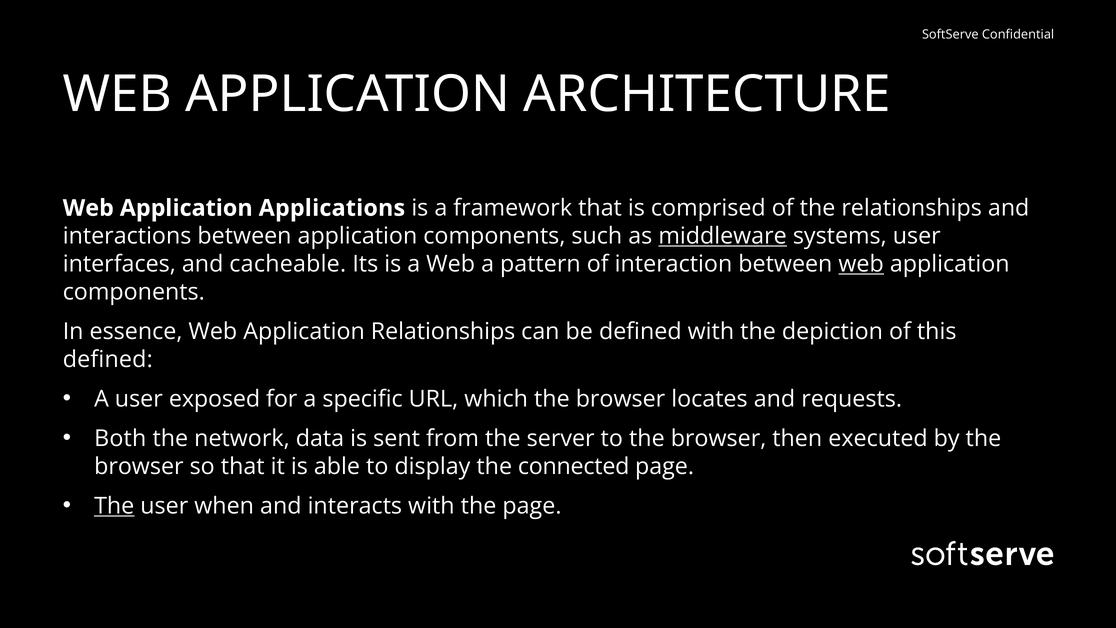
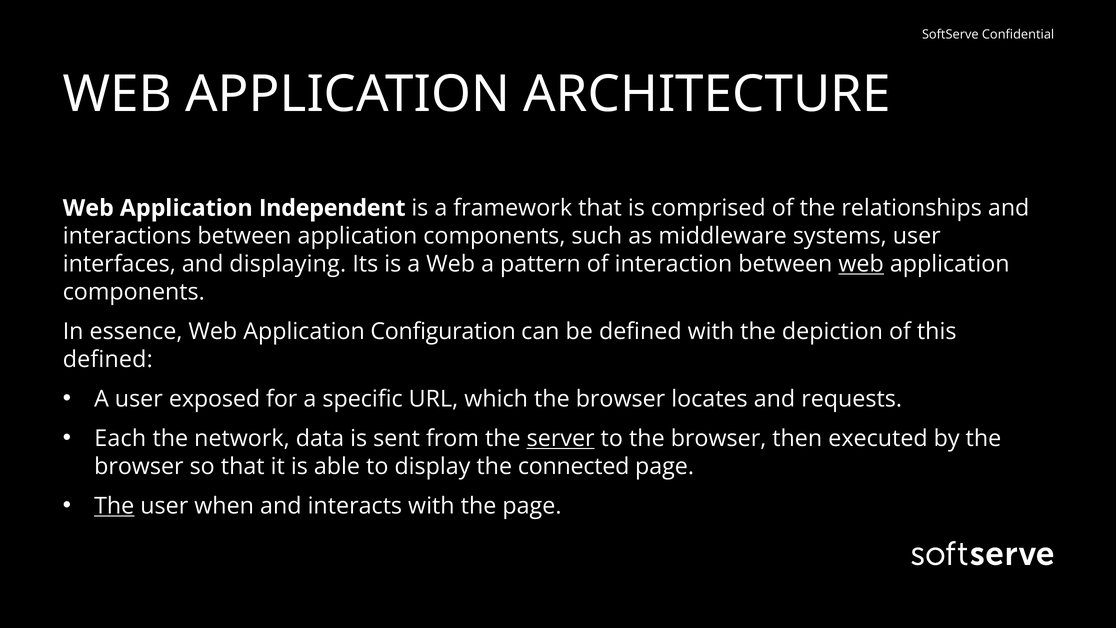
Applications: Applications -> Independent
middleware underline: present -> none
cacheable: cacheable -> displaying
Application Relationships: Relationships -> Configuration
Both: Both -> Each
server underline: none -> present
